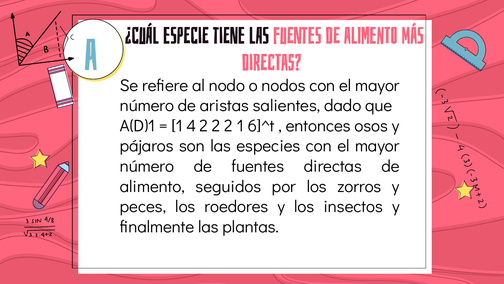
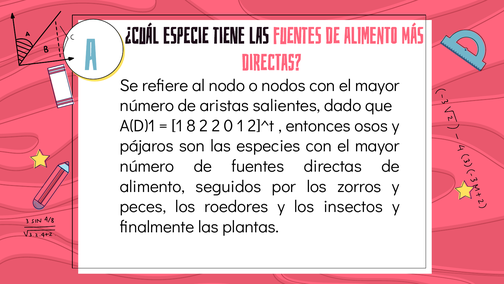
4: 4 -> 8
2 2 2: 2 -> 0
6]^t: 6]^t -> 2]^t
